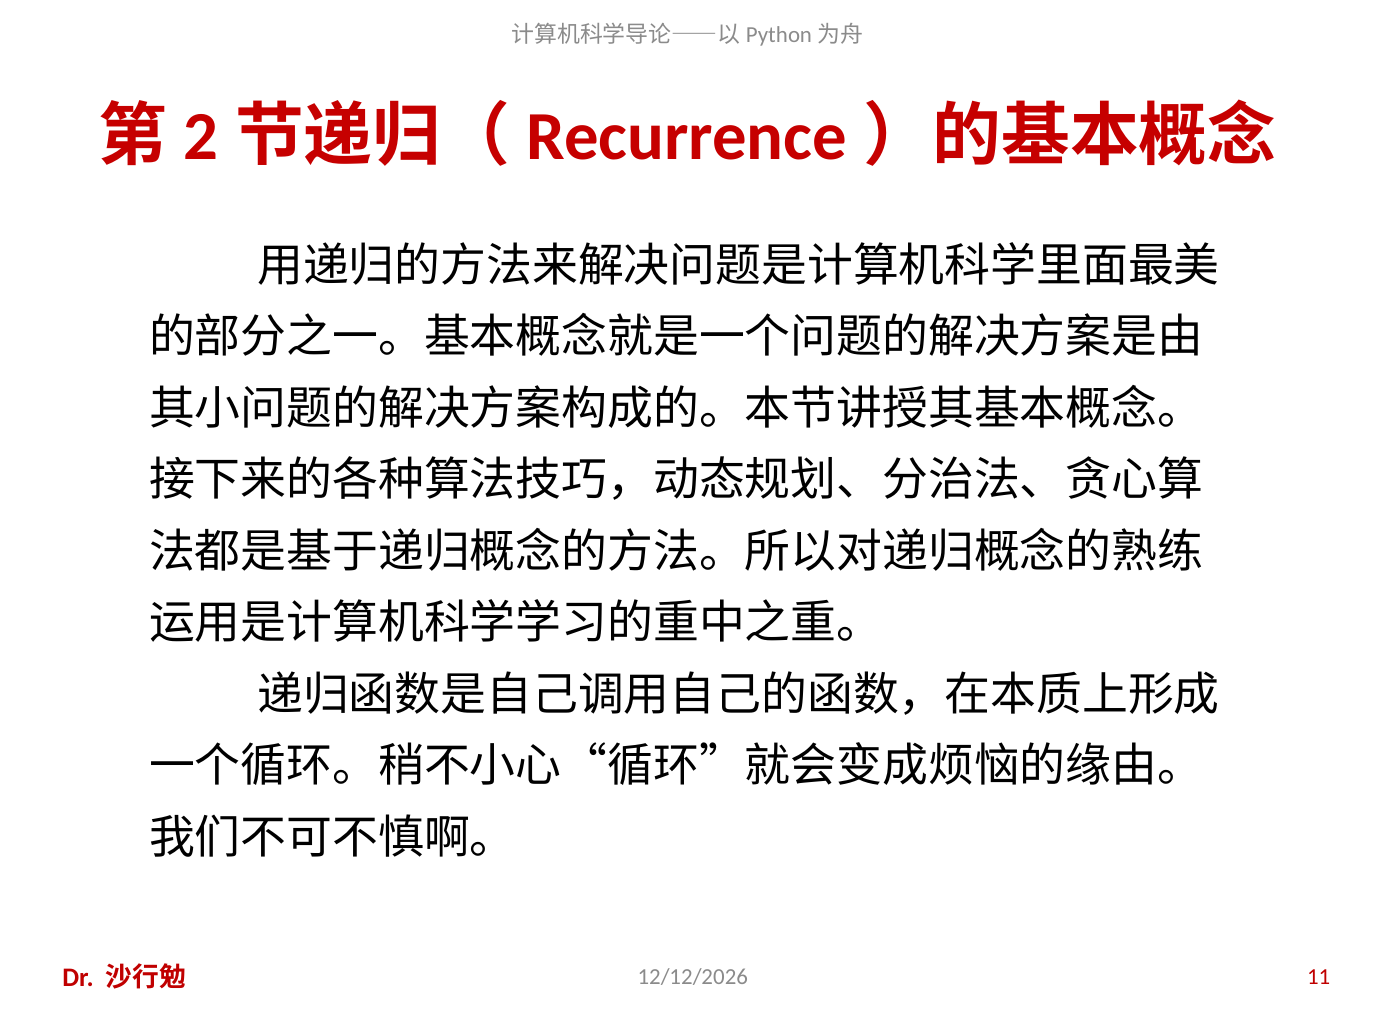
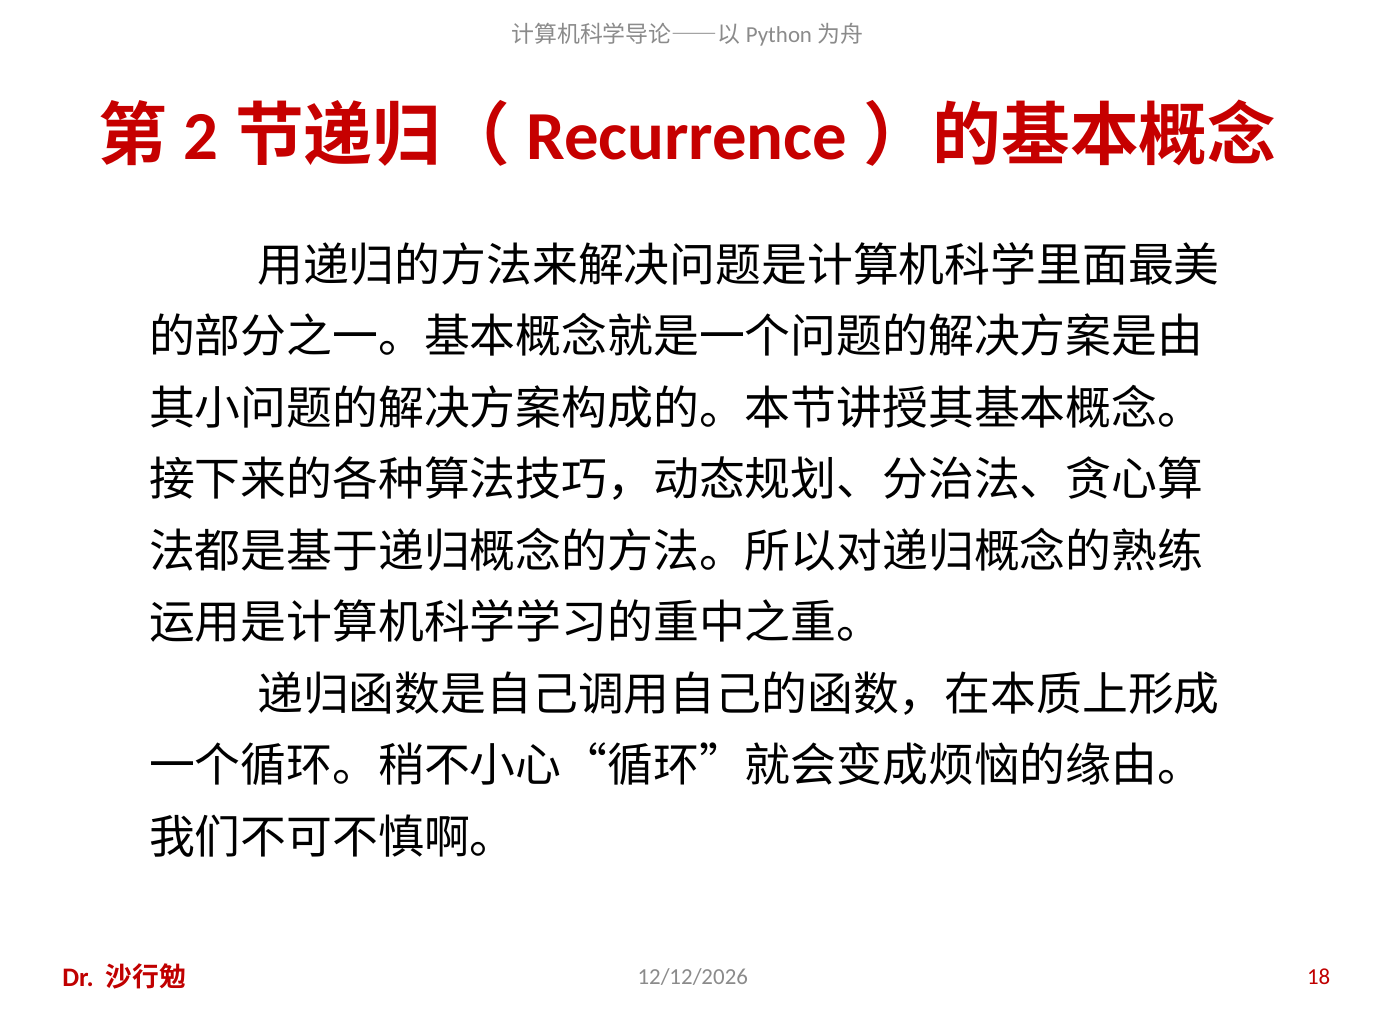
11: 11 -> 18
